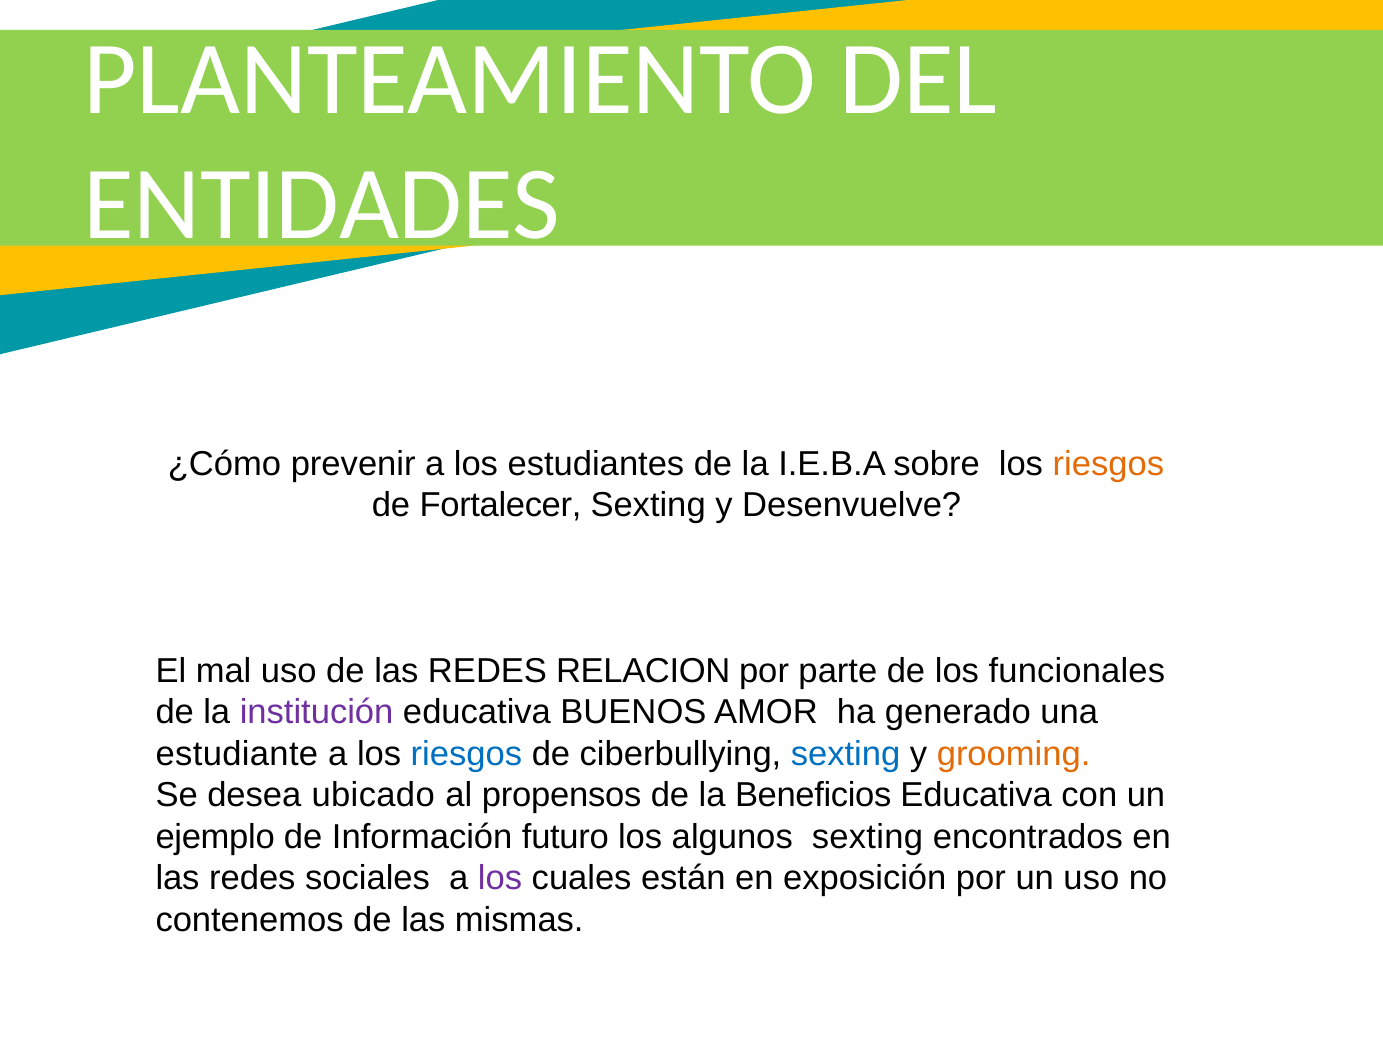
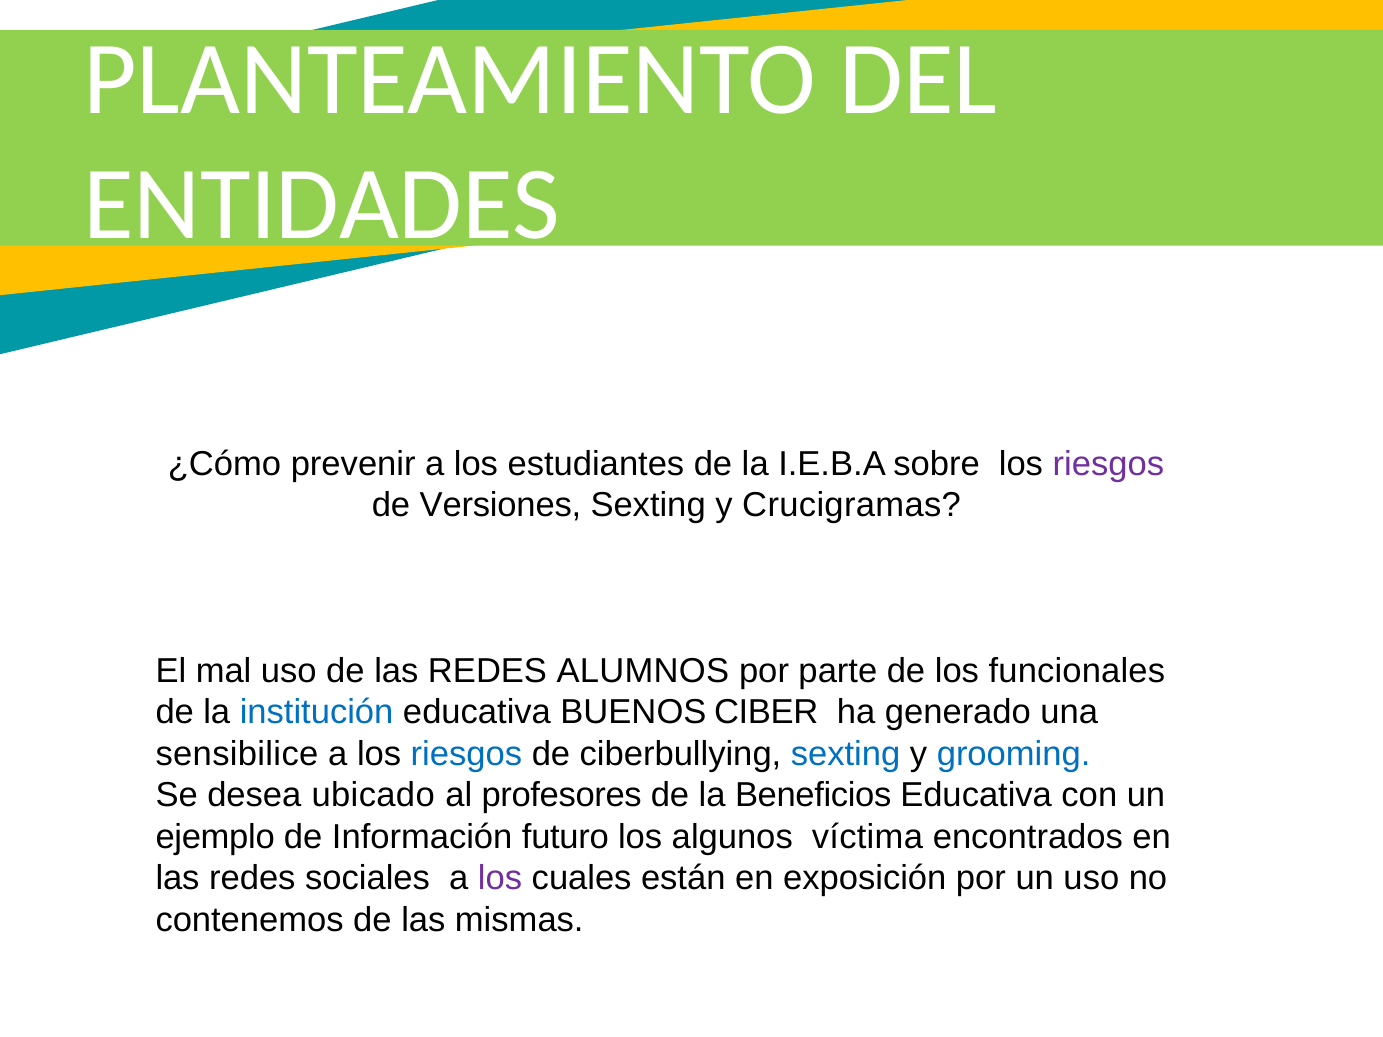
riesgos at (1108, 464) colour: orange -> purple
Fortalecer: Fortalecer -> Versiones
Desenvuelve: Desenvuelve -> Crucigramas
RELACION: RELACION -> ALUMNOS
institución colour: purple -> blue
AMOR: AMOR -> CIBER
estudiante: estudiante -> sensibilice
grooming colour: orange -> blue
propensos: propensos -> profesores
algunos sexting: sexting -> víctima
